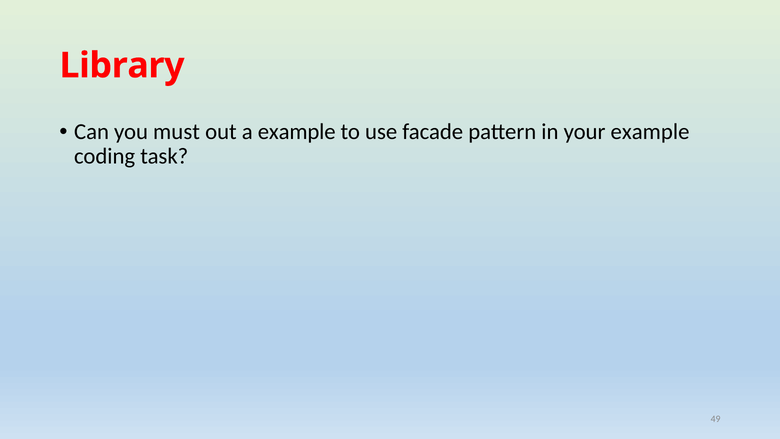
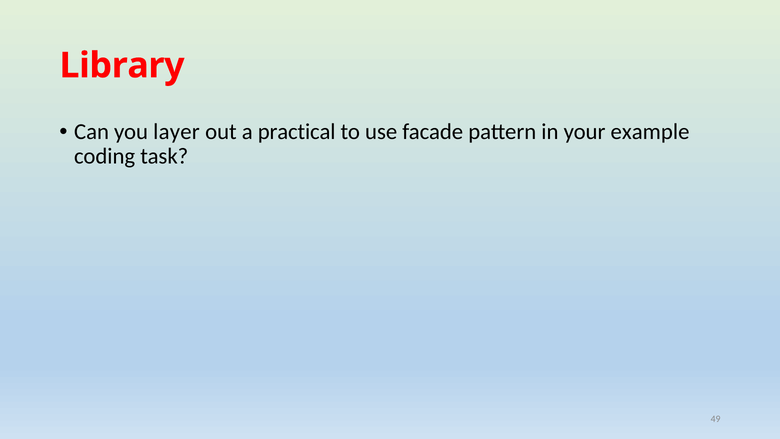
must: must -> layer
a example: example -> practical
